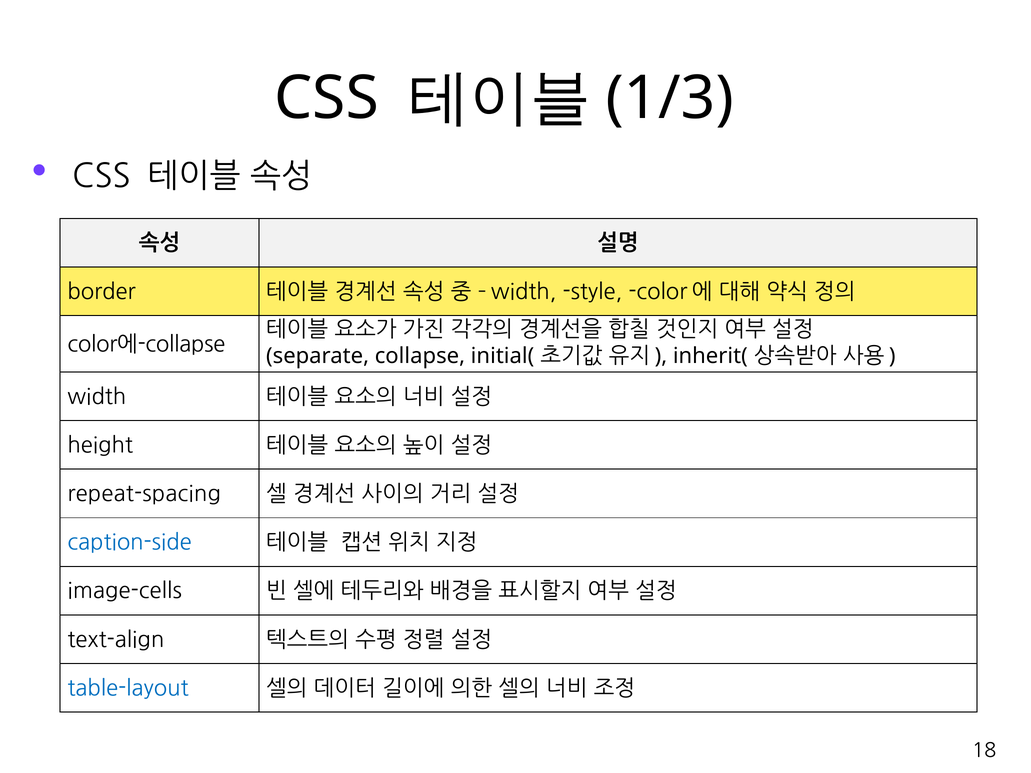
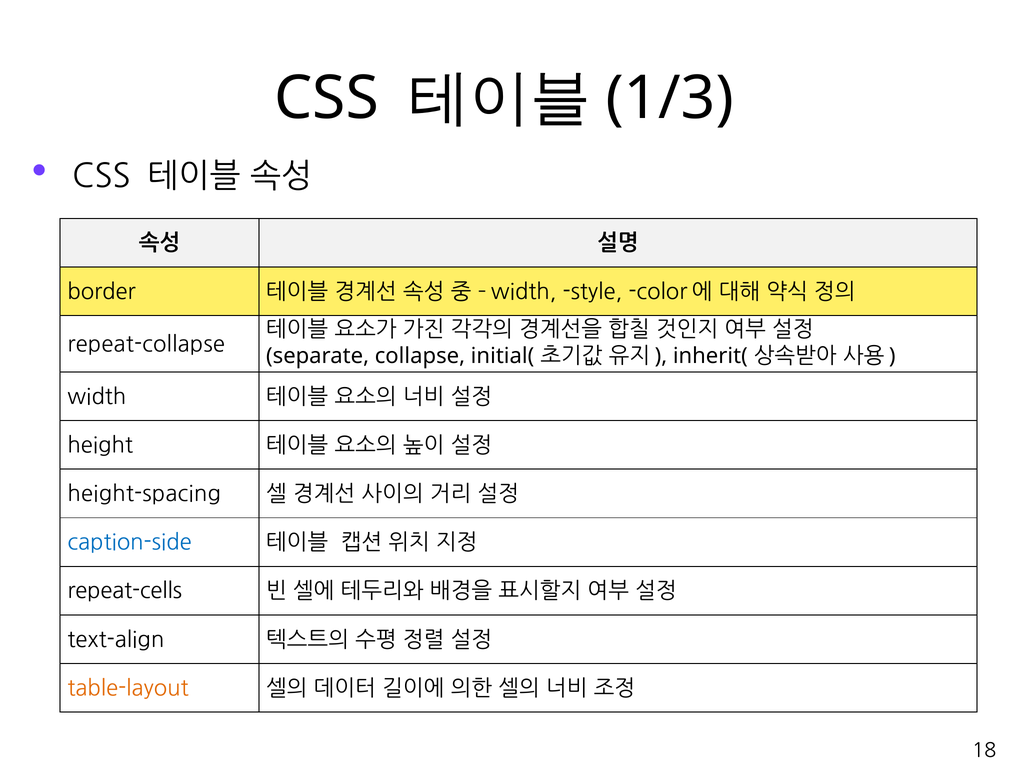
color에-collapse: color에-collapse -> repeat-collapse
repeat-spacing: repeat-spacing -> height-spacing
image-cells: image-cells -> repeat-cells
table-layout colour: blue -> orange
